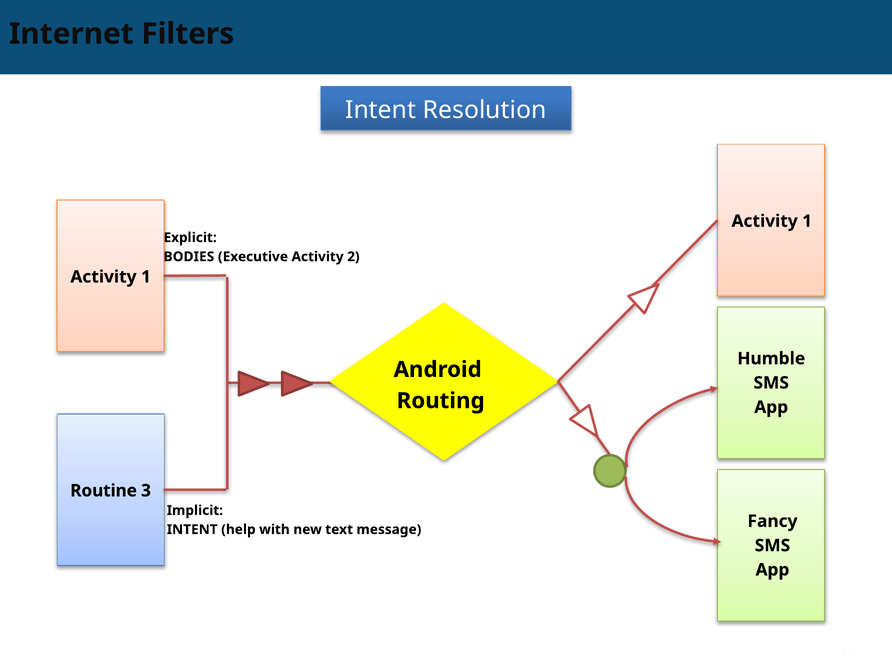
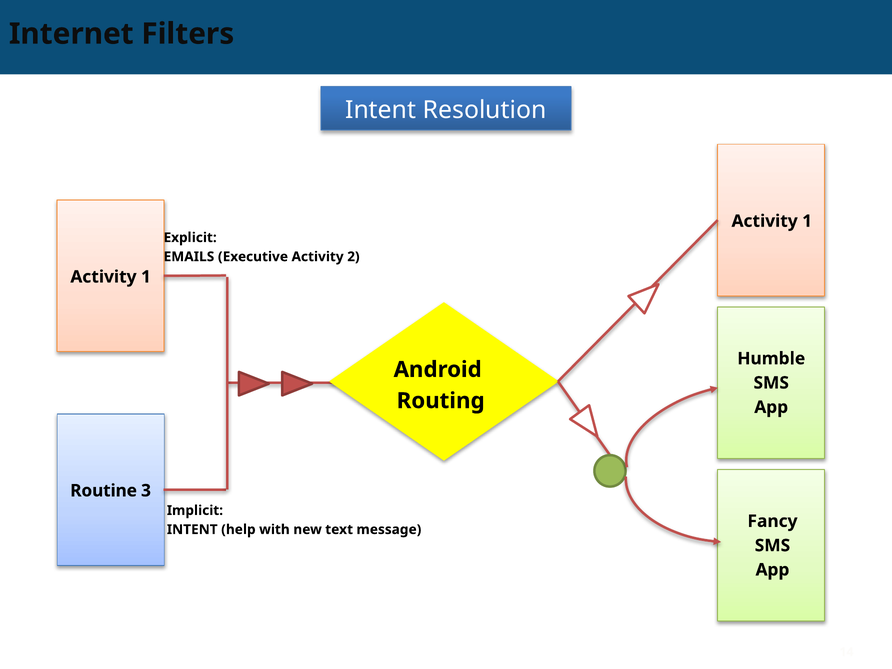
BODIES: BODIES -> EMAILS
